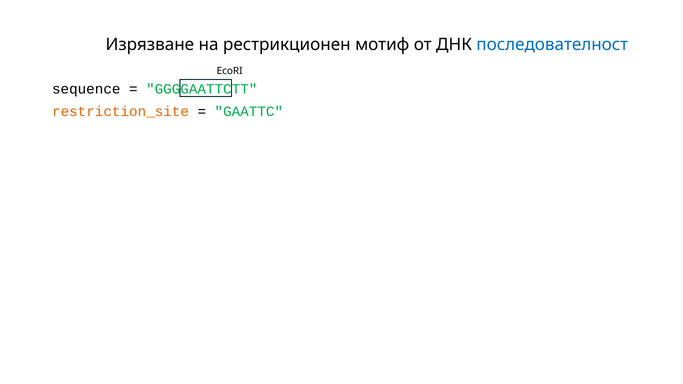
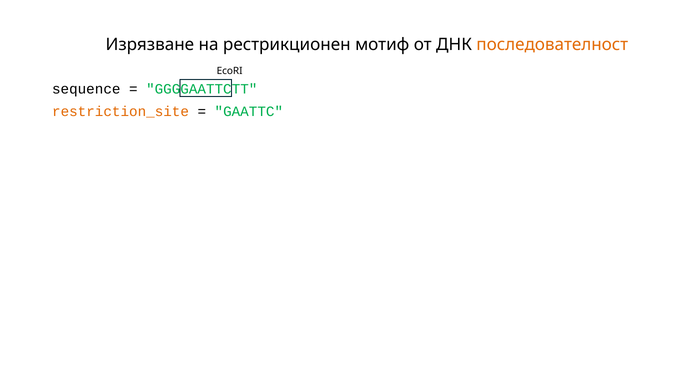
последователност colour: blue -> orange
